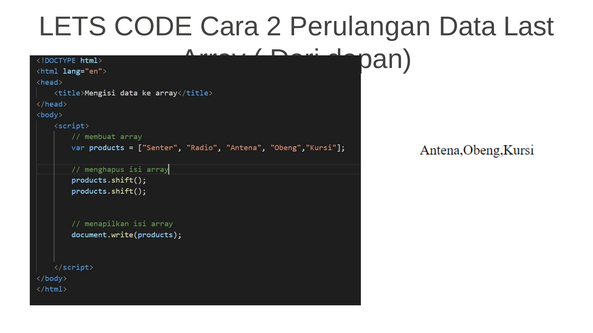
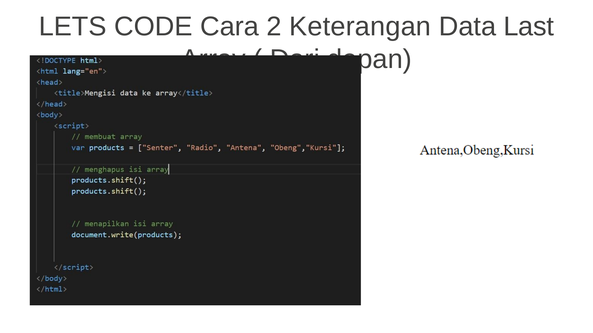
Perulangan: Perulangan -> Keterangan
